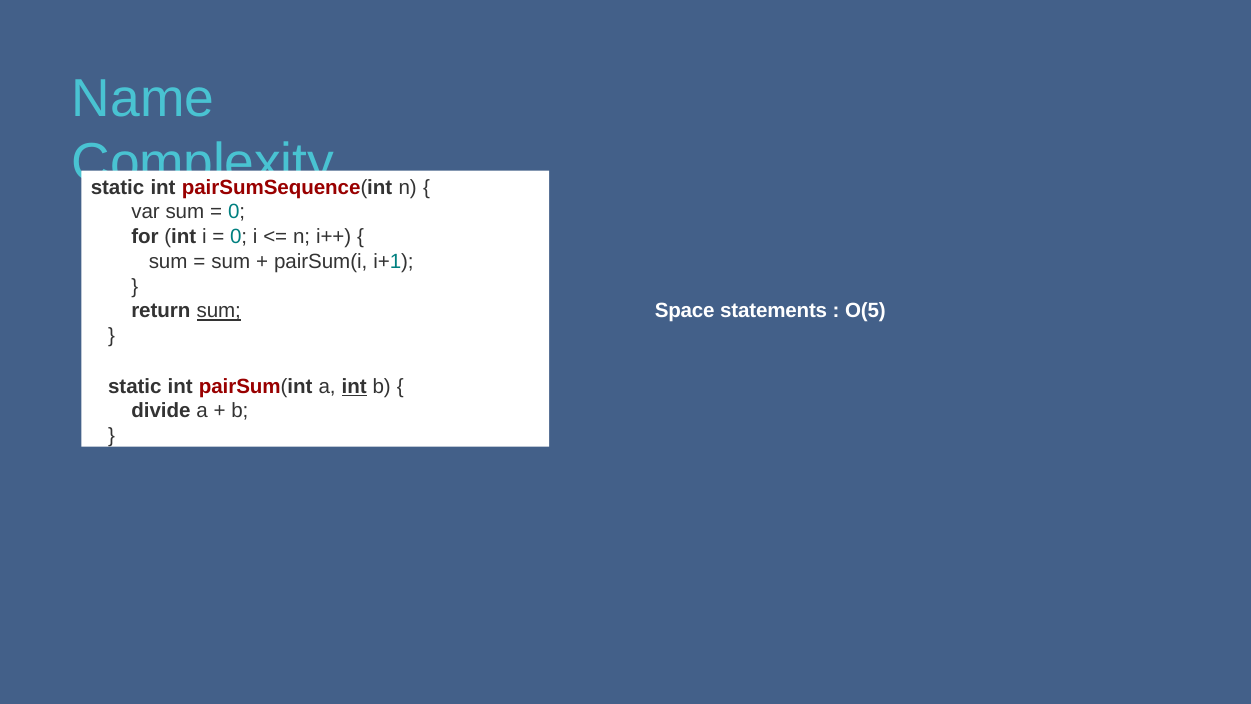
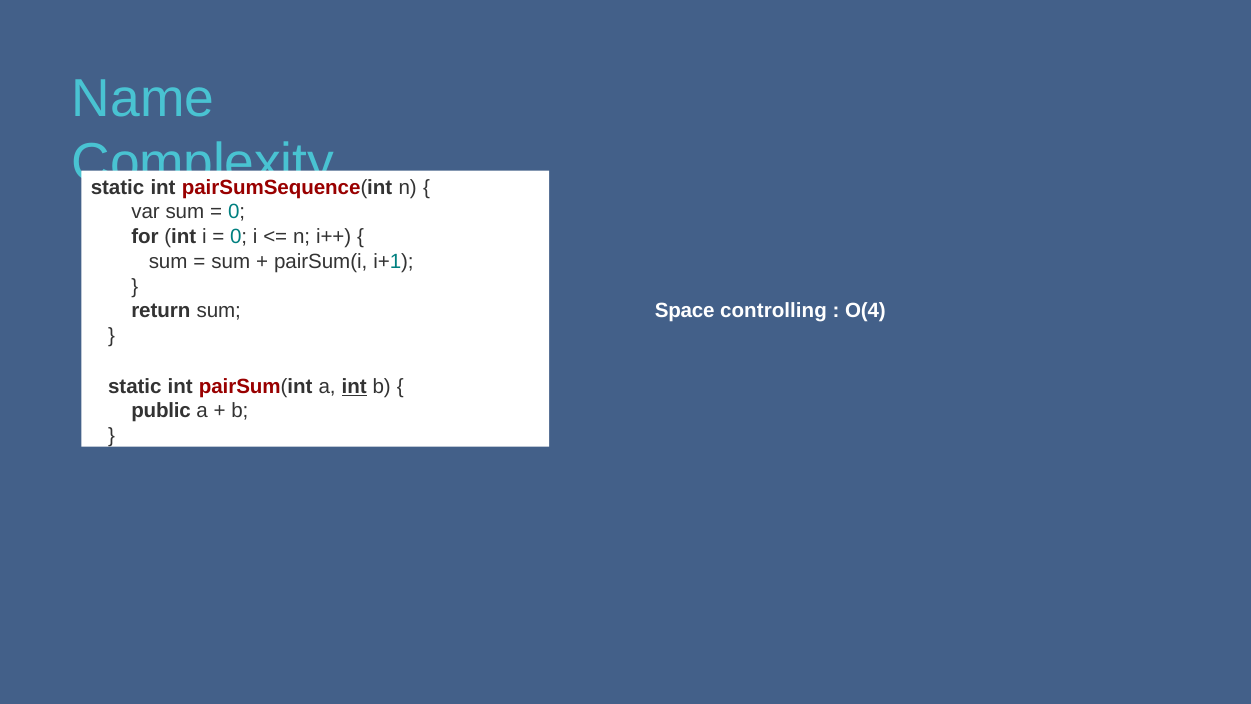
statements: statements -> controlling
O(5: O(5 -> O(4
sum at (219, 311) underline: present -> none
divide: divide -> public
